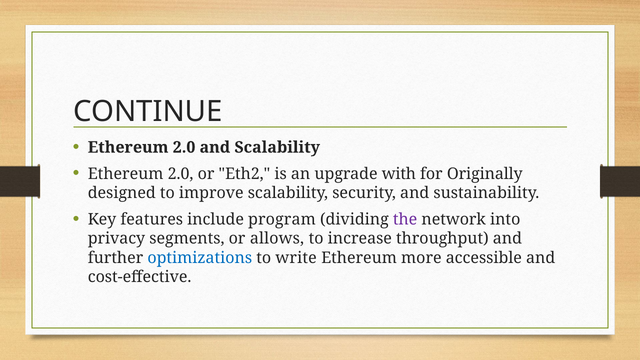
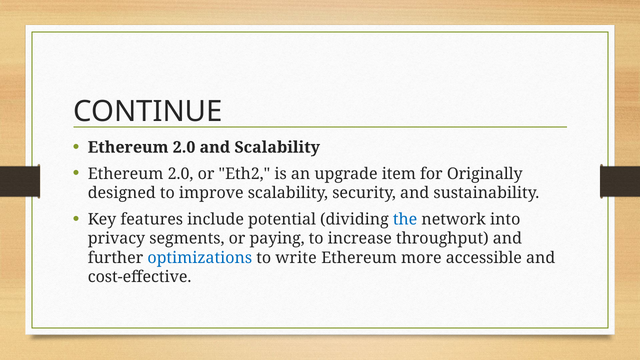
with: with -> item
program: program -> potential
the colour: purple -> blue
allows: allows -> paying
